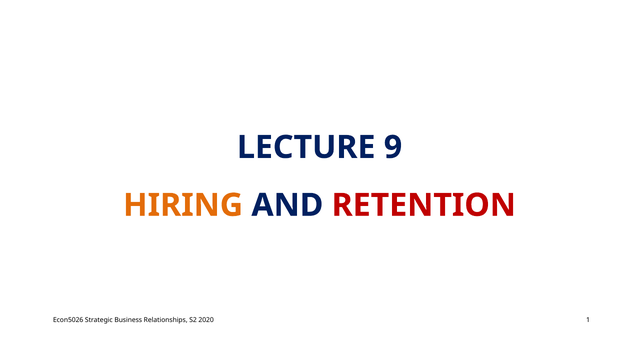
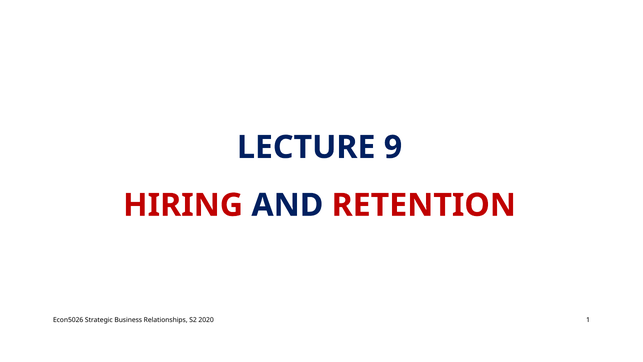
HIRING colour: orange -> red
